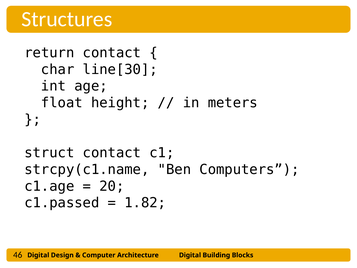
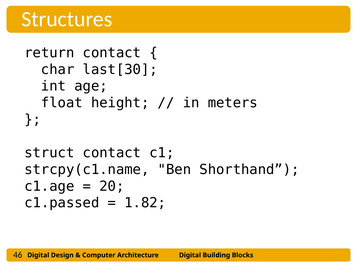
line[30: line[30 -> last[30
Computers: Computers -> Shorthand
